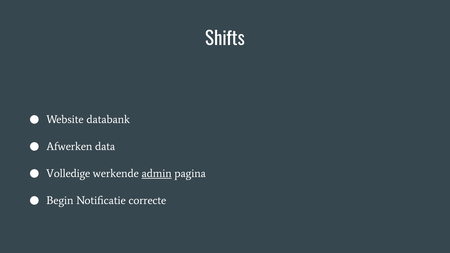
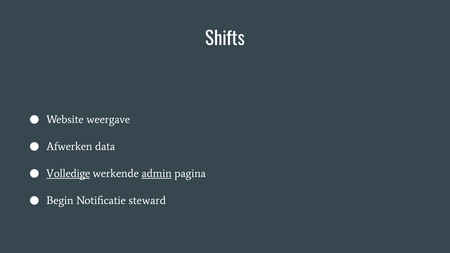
databank: databank -> weergave
Volledige underline: none -> present
correcte: correcte -> steward
